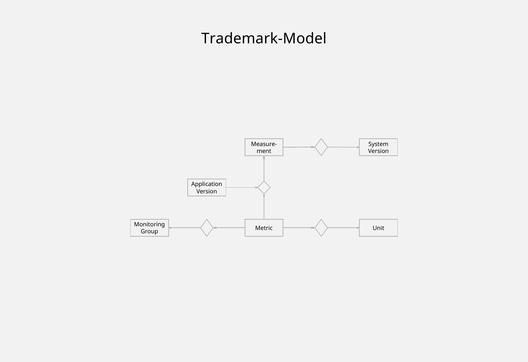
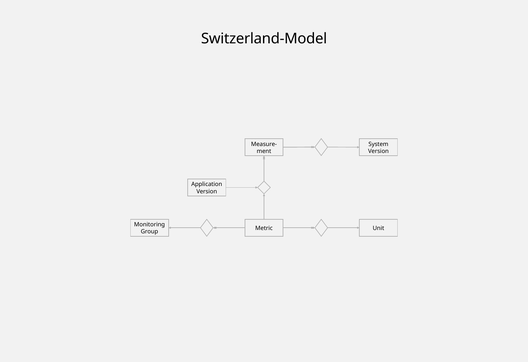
Trademark-Model: Trademark-Model -> Switzerland-Model
